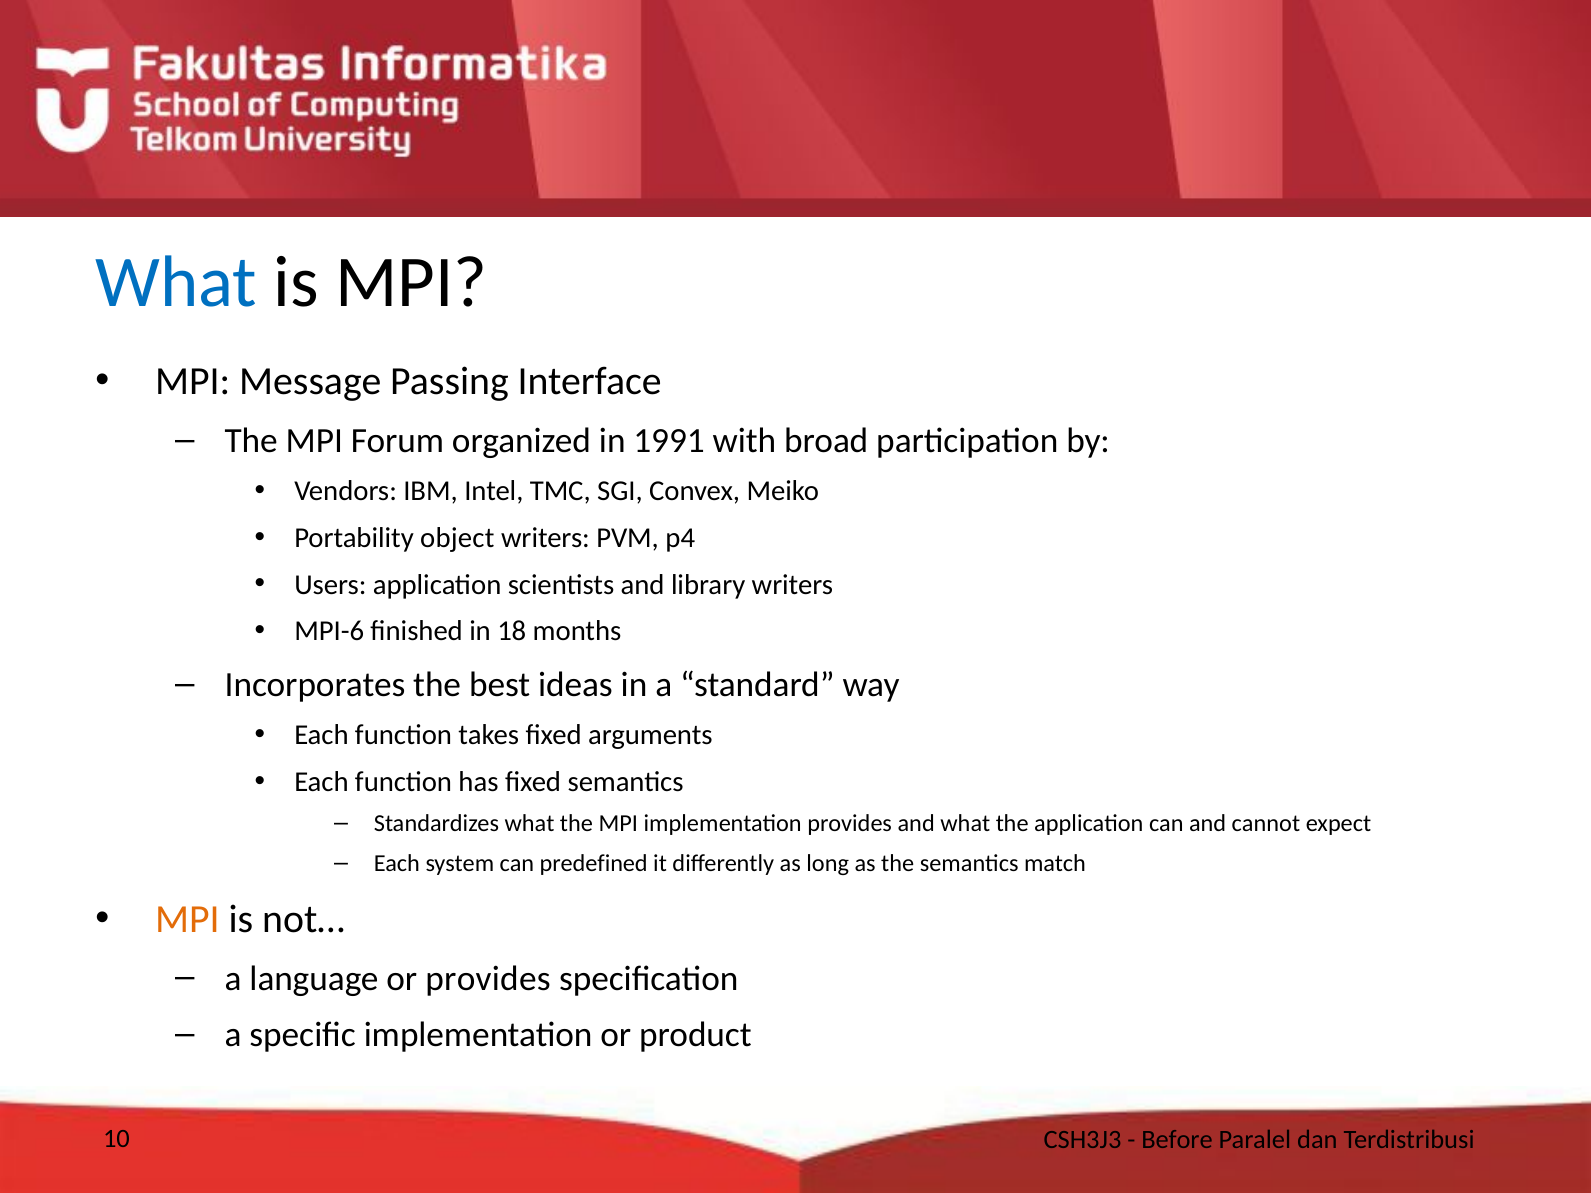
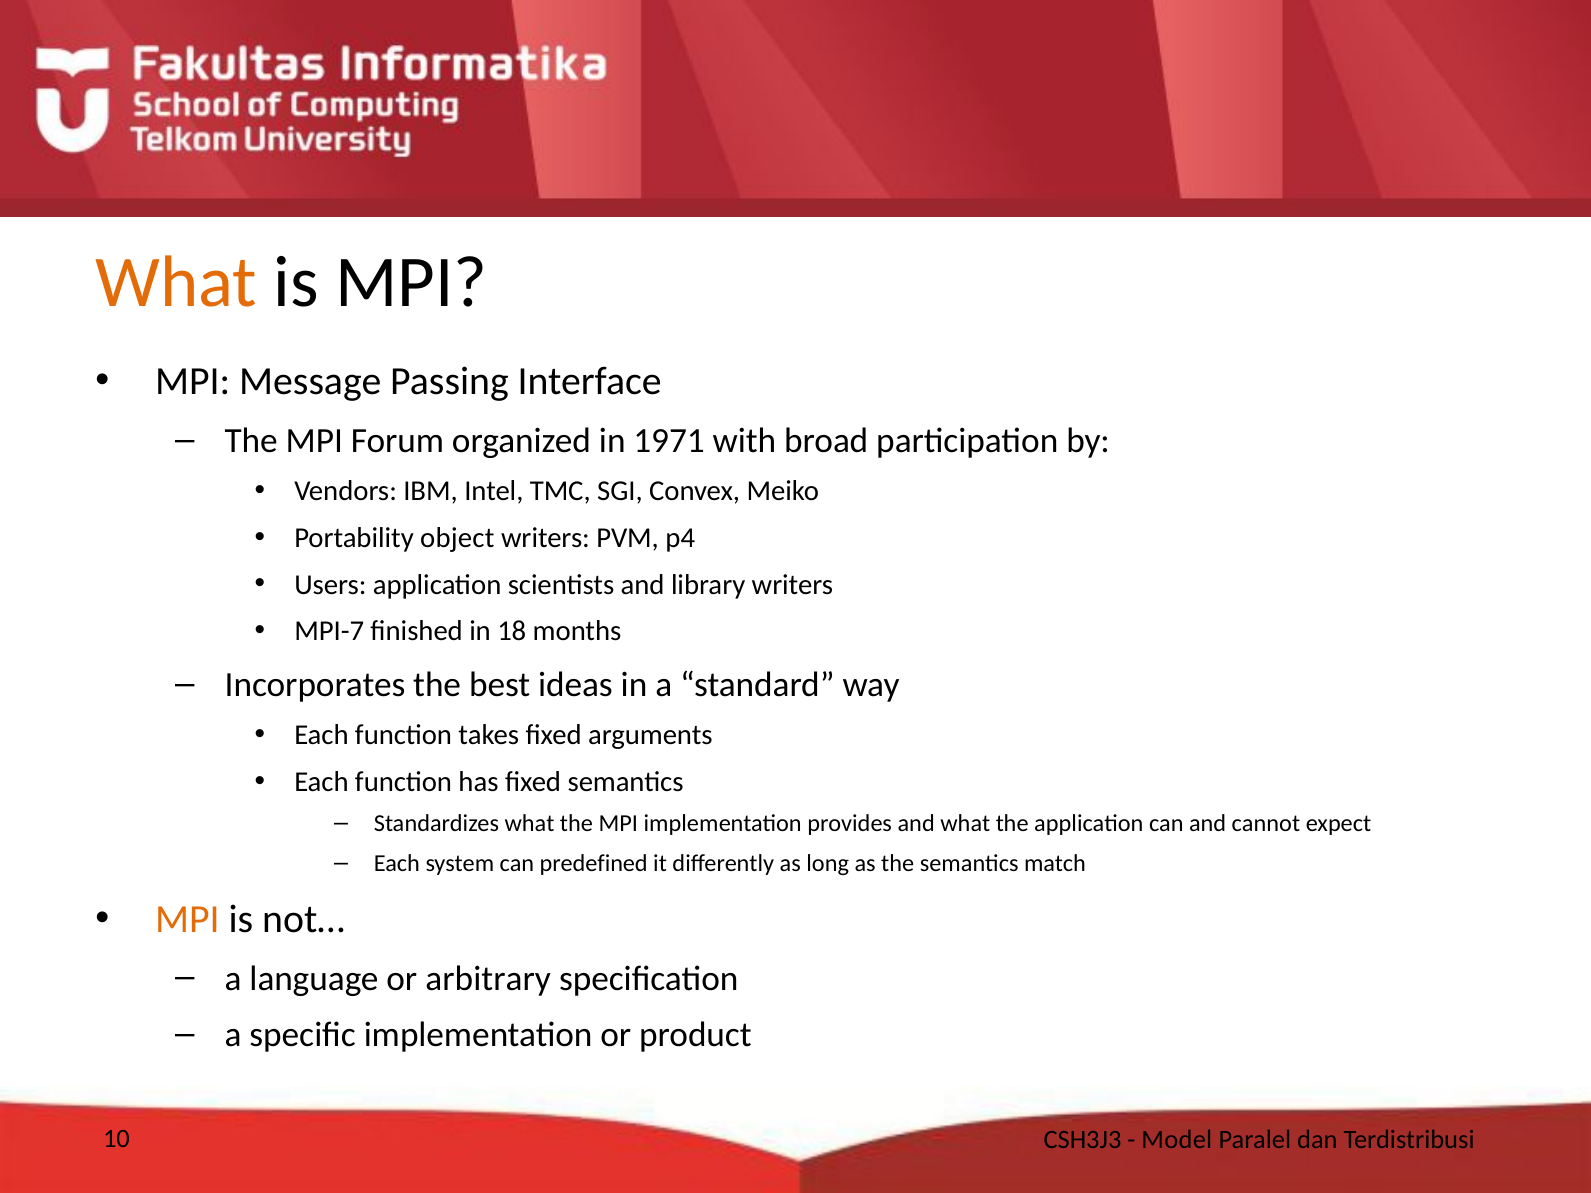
What at (176, 282) colour: blue -> orange
1991: 1991 -> 1971
MPI-6: MPI-6 -> MPI-7
or provides: provides -> arbitrary
Before: Before -> Model
